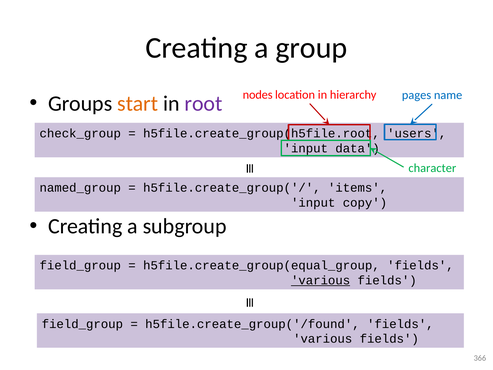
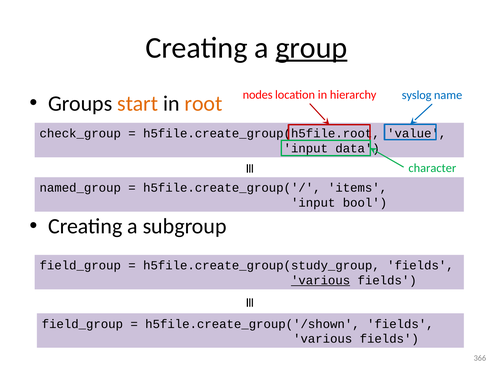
group underline: none -> present
pages: pages -> syslog
root colour: purple -> orange
users: users -> value
copy: copy -> bool
h5file.create_group(equal_group: h5file.create_group(equal_group -> h5file.create_group(study_group
h5file.create_group('/found: h5file.create_group('/found -> h5file.create_group('/shown
